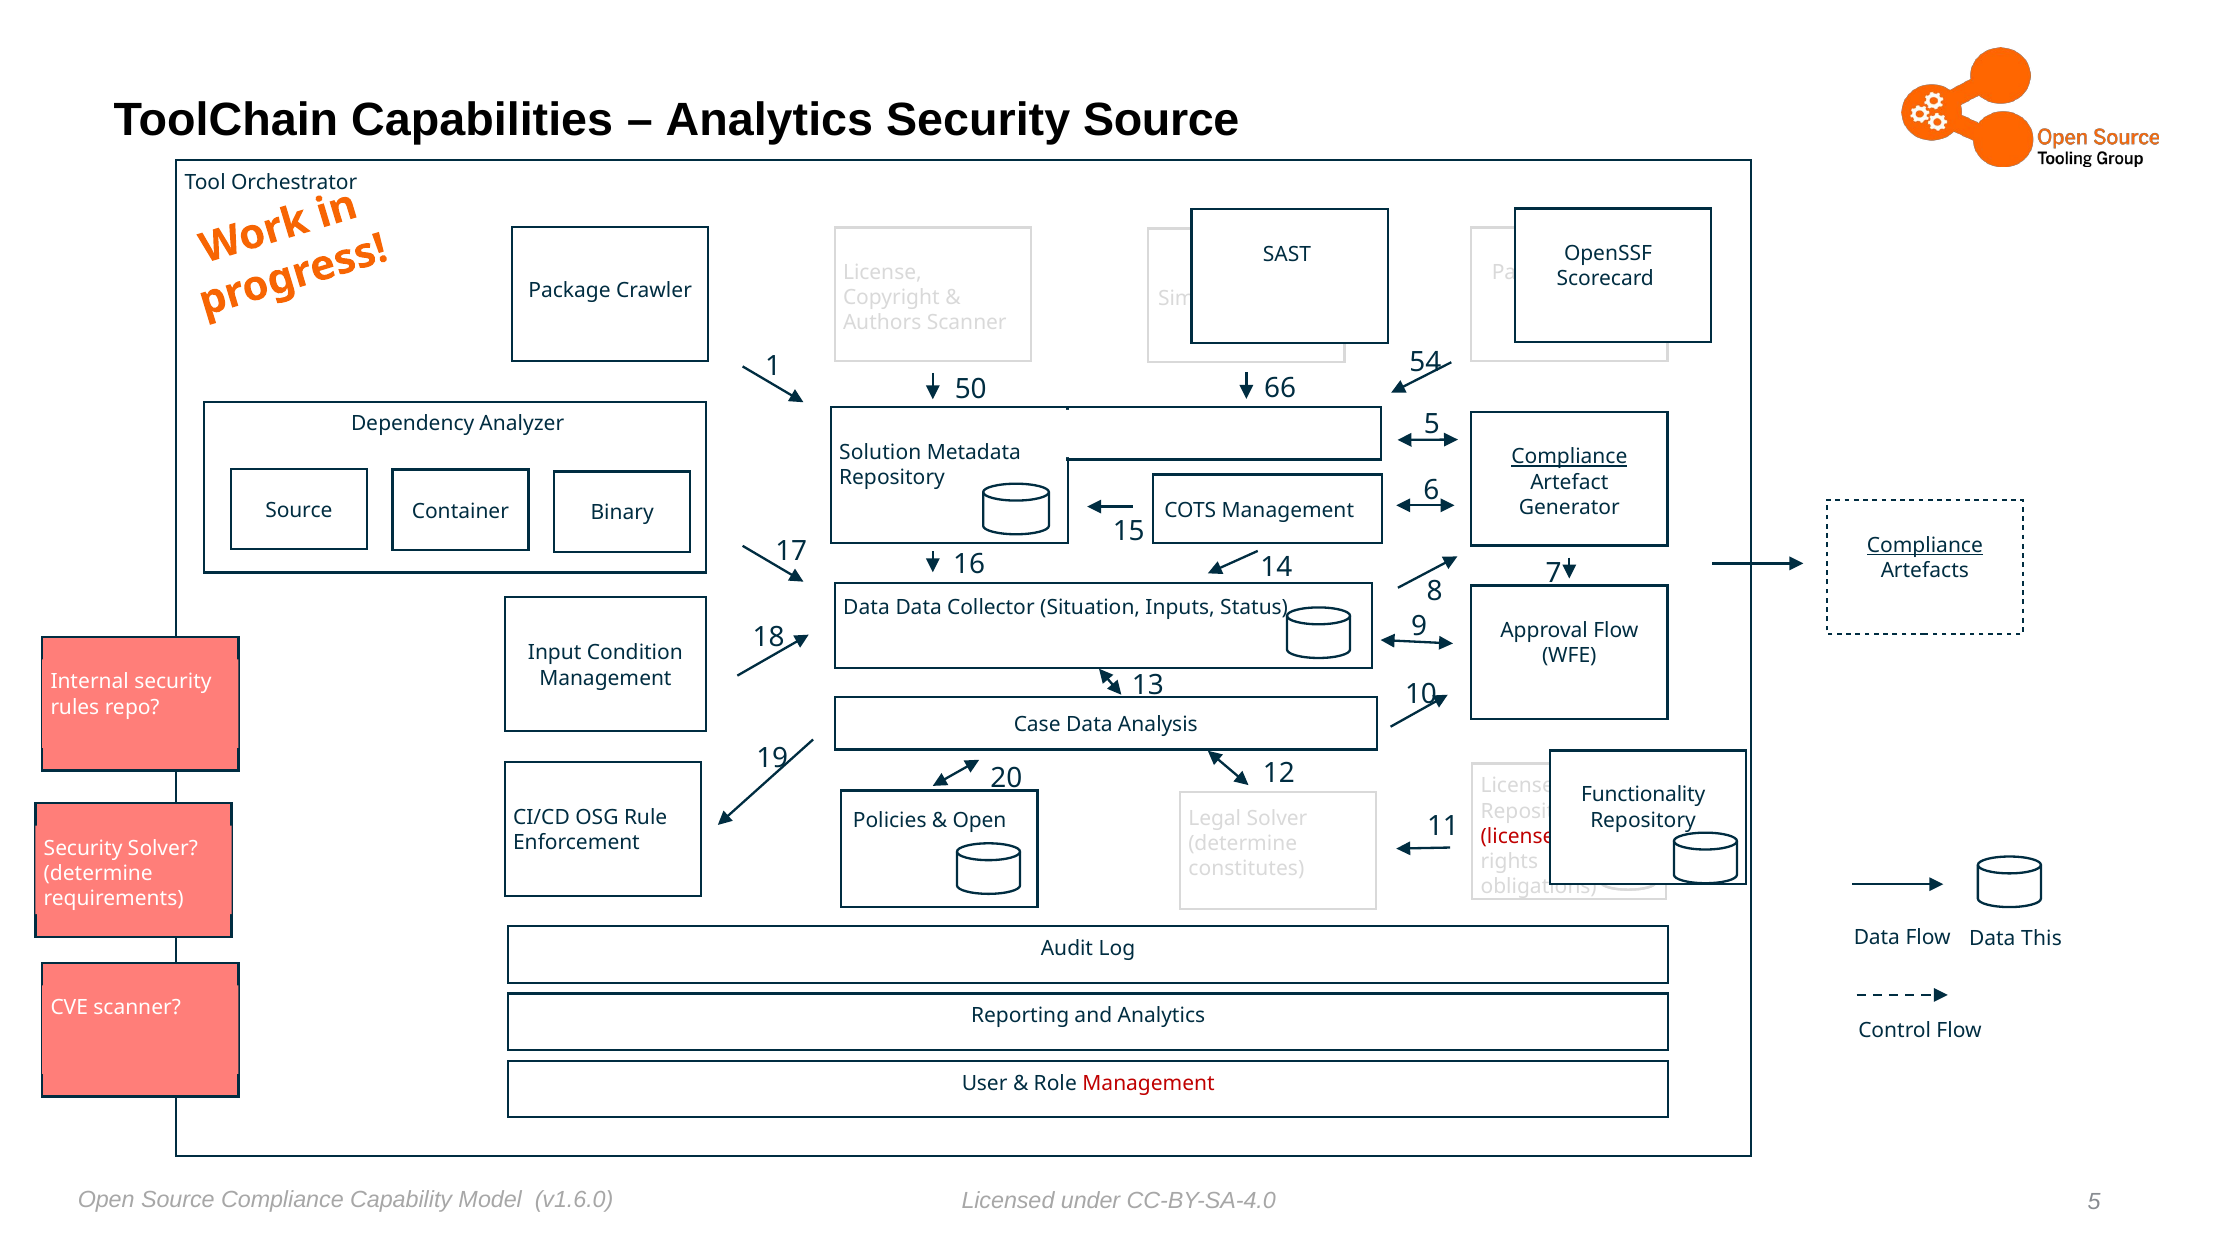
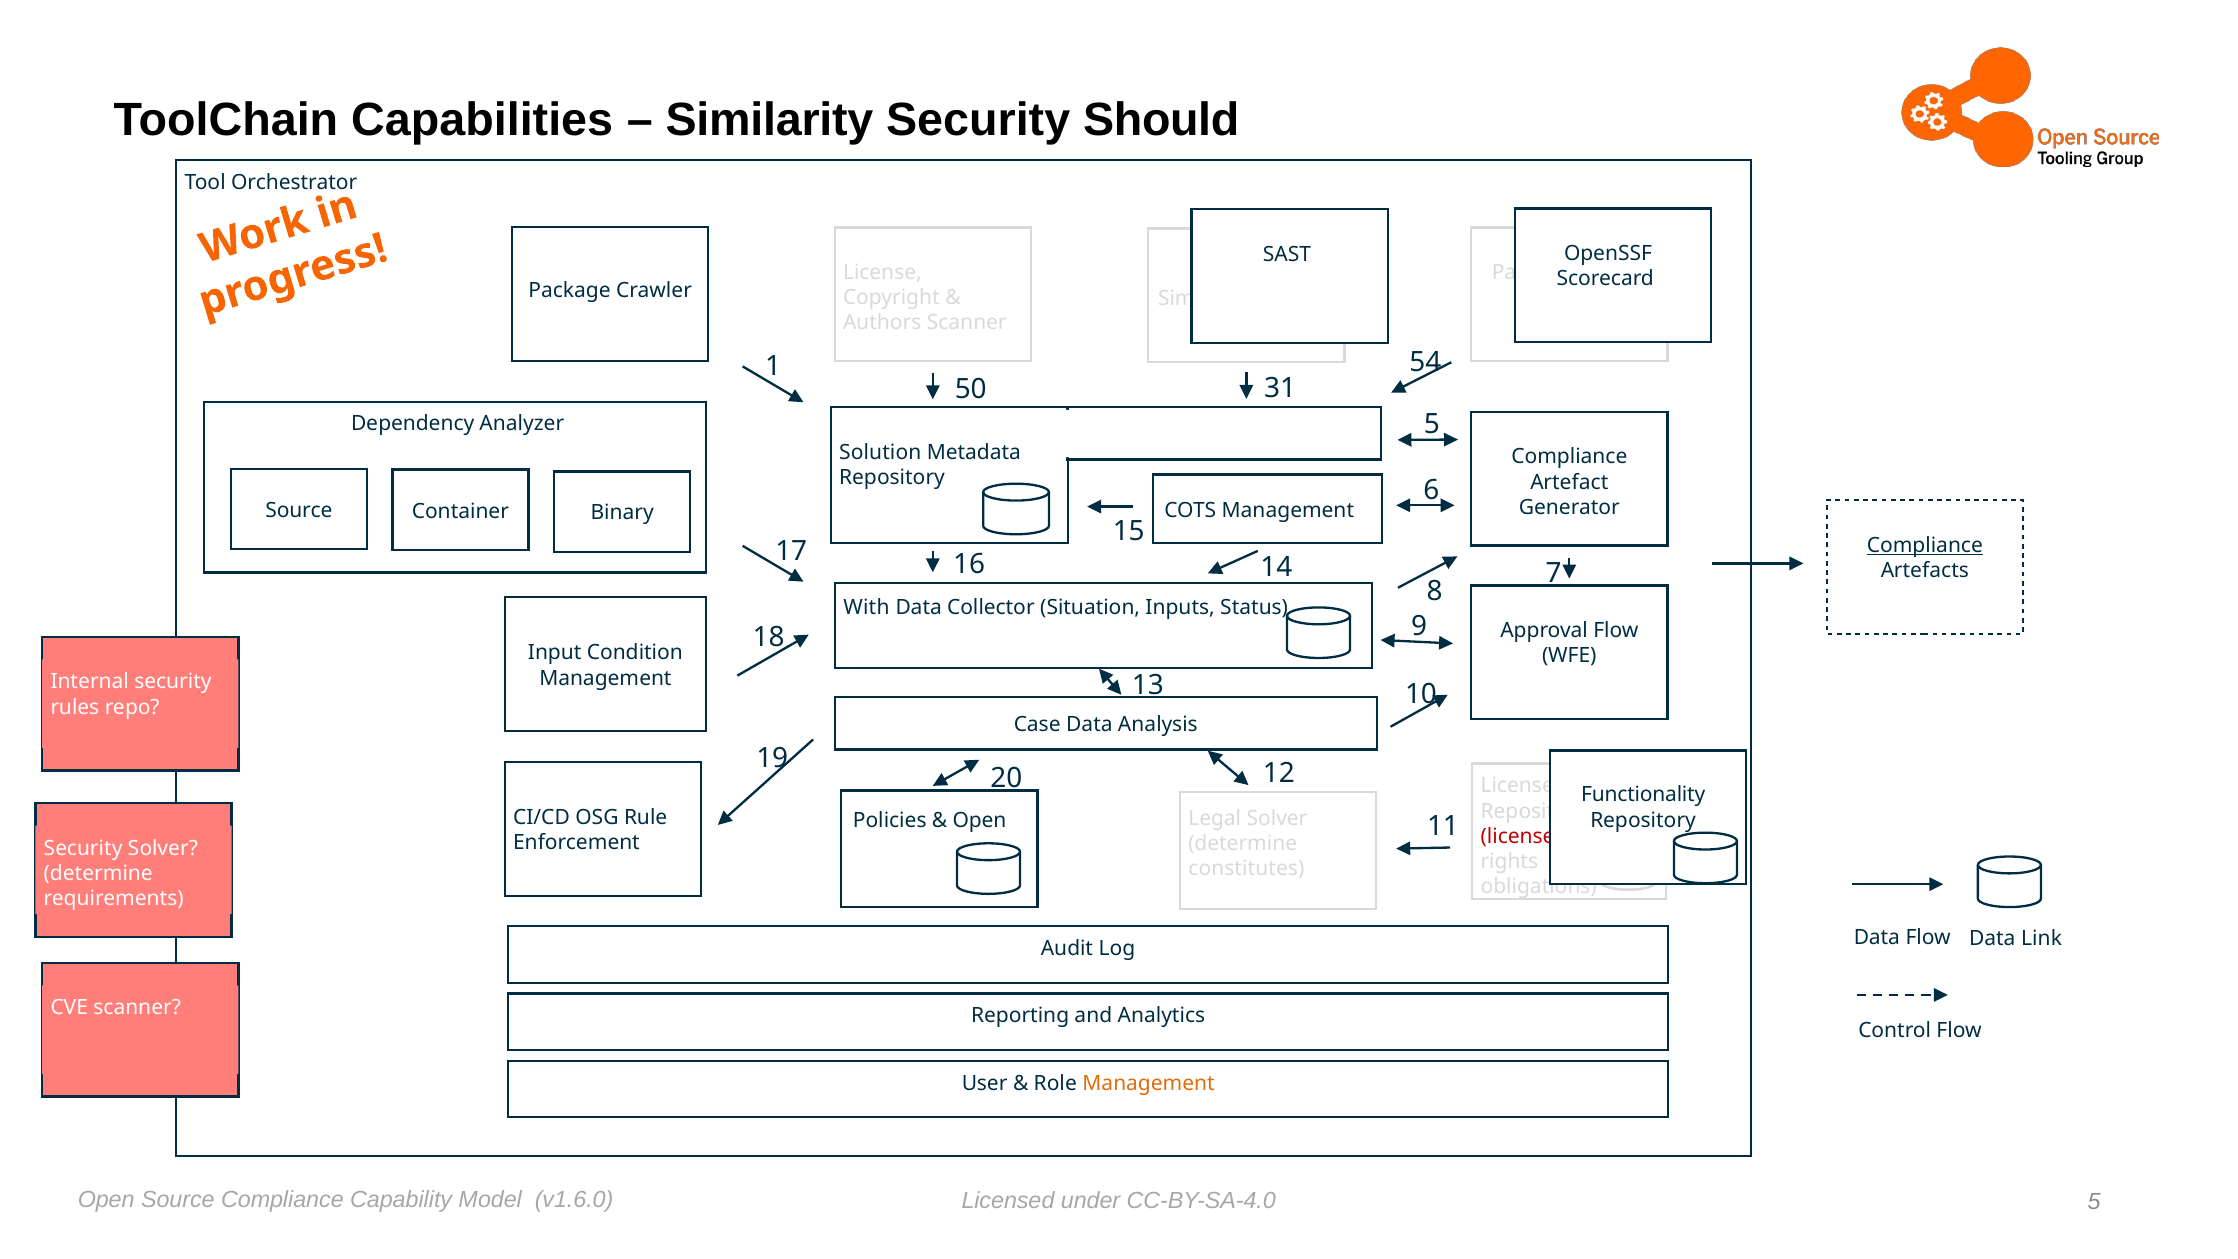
Analytics at (769, 120): Analytics -> Similarity
Security Source: Source -> Should
66: 66 -> 31
Compliance at (1569, 457) underline: present -> none
Data at (866, 608): Data -> With
This: This -> Link
Management at (1149, 1083) colour: red -> orange
